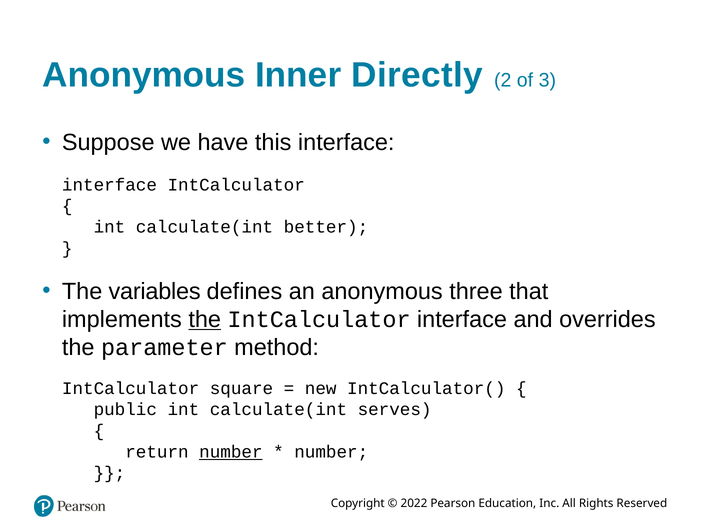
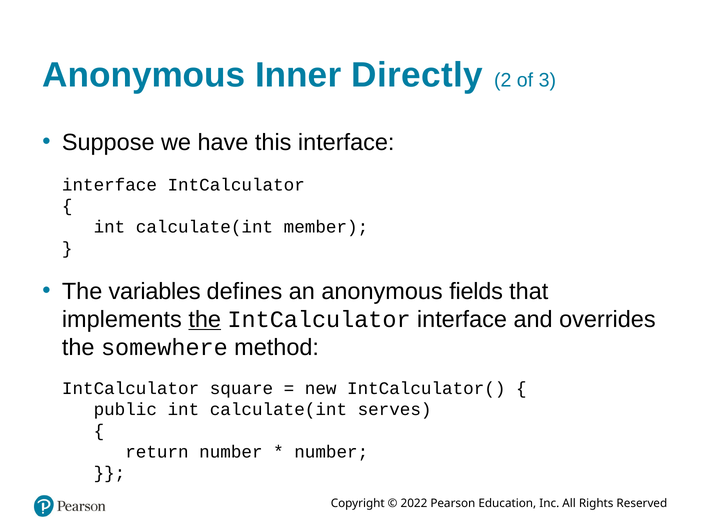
better: better -> member
three: three -> fields
parameter: parameter -> somewhere
number at (231, 452) underline: present -> none
